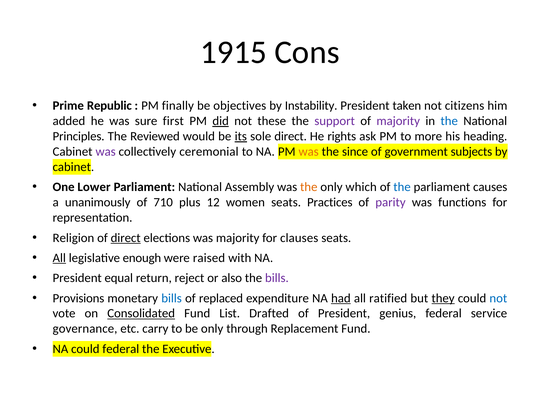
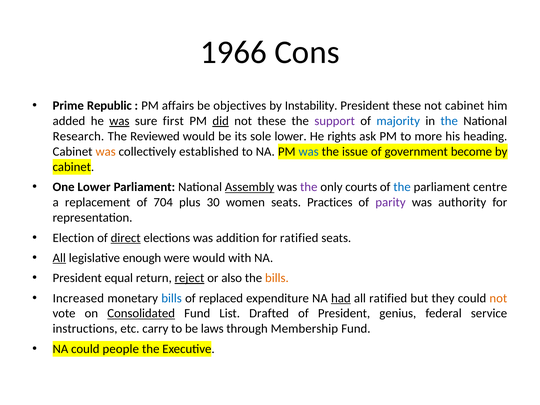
1915: 1915 -> 1966
finally: finally -> affairs
President taken: taken -> these
not citizens: citizens -> cabinet
was at (119, 121) underline: none -> present
majority at (398, 121) colour: purple -> blue
Principles: Principles -> Research
its underline: present -> none
sole direct: direct -> lower
was at (106, 152) colour: purple -> orange
ceremonial: ceremonial -> established
was at (309, 152) colour: orange -> blue
since: since -> issue
subjects: subjects -> become
Assembly underline: none -> present
the at (309, 187) colour: orange -> purple
which: which -> courts
causes: causes -> centre
unanimously: unanimously -> replacement
710: 710 -> 704
12: 12 -> 30
functions: functions -> authority
Religion: Religion -> Election
was majority: majority -> addition
for clauses: clauses -> ratified
were raised: raised -> would
reject underline: none -> present
bills at (277, 278) colour: purple -> orange
Provisions: Provisions -> Increased
they underline: present -> none
not at (498, 298) colour: blue -> orange
governance: governance -> instructions
be only: only -> laws
Replacement: Replacement -> Membership
could federal: federal -> people
